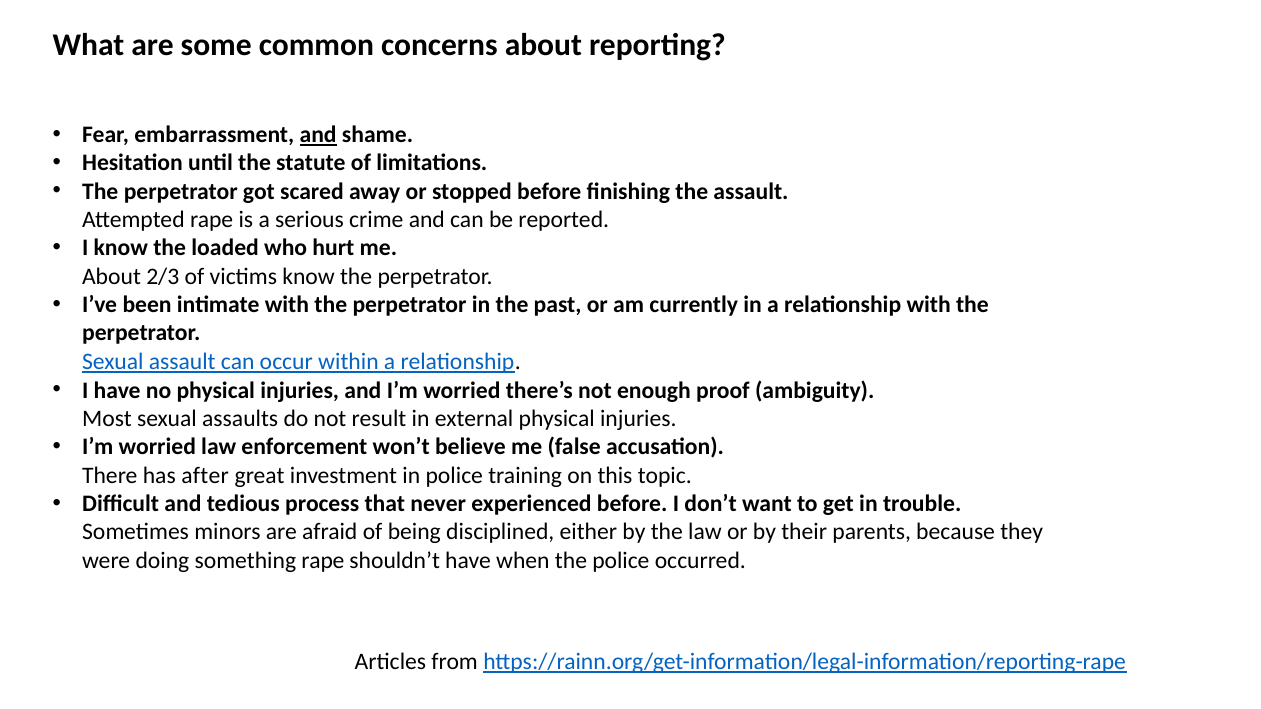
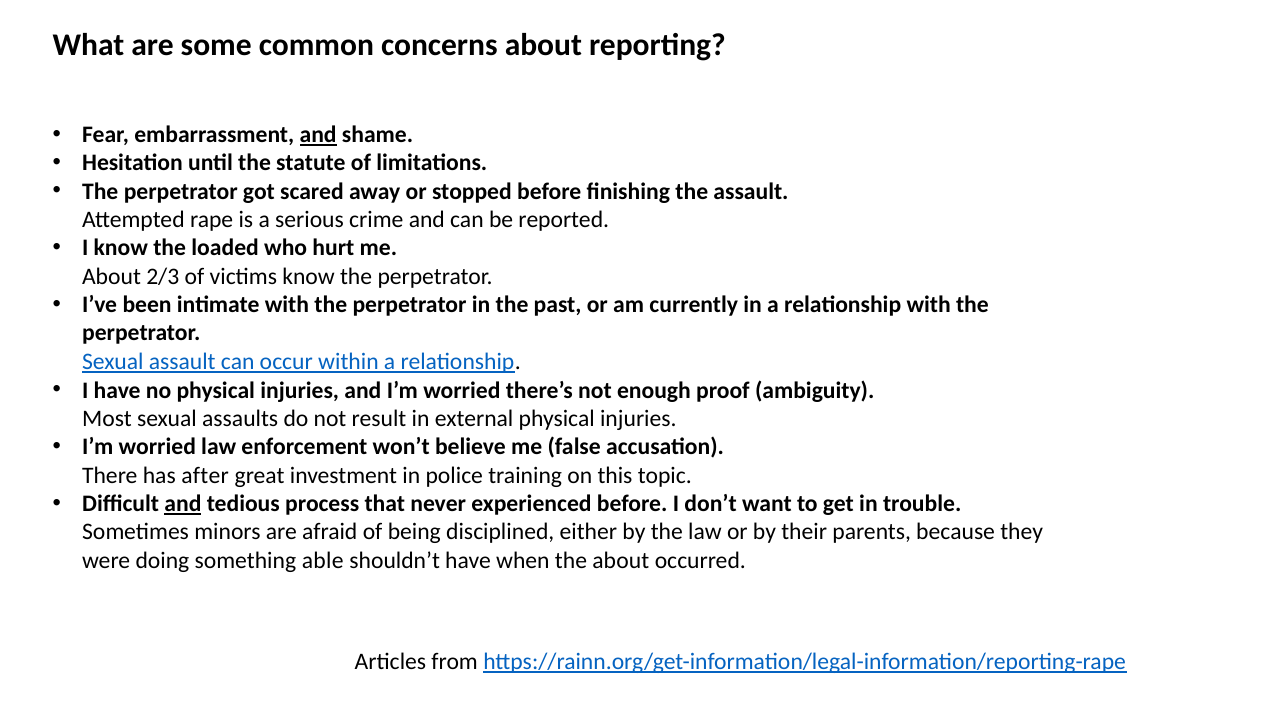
and at (183, 504) underline: none -> present
something rape: rape -> able
the police: police -> about
